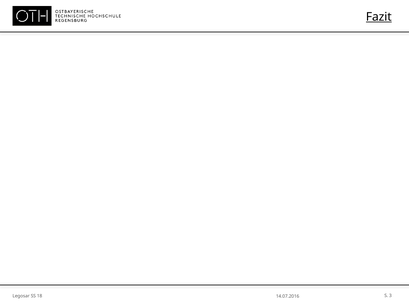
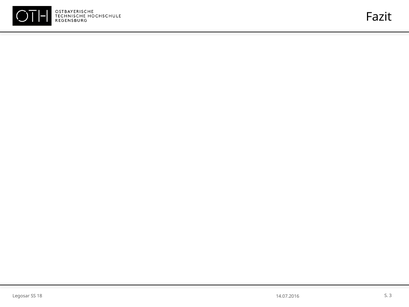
Fazit underline: present -> none
